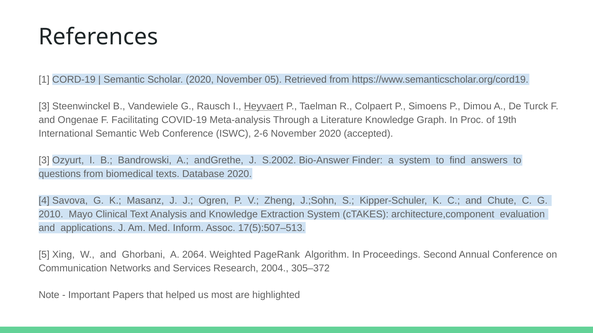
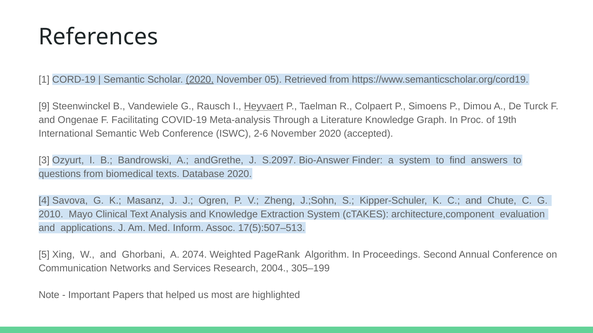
2020 at (200, 80) underline: none -> present
3 at (44, 106): 3 -> 9
S.2002: S.2002 -> S.2097
2064: 2064 -> 2074
305–372: 305–372 -> 305–199
